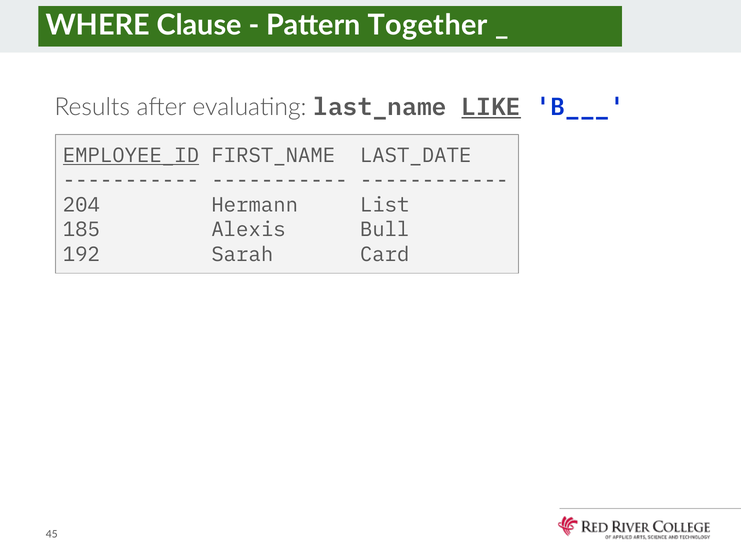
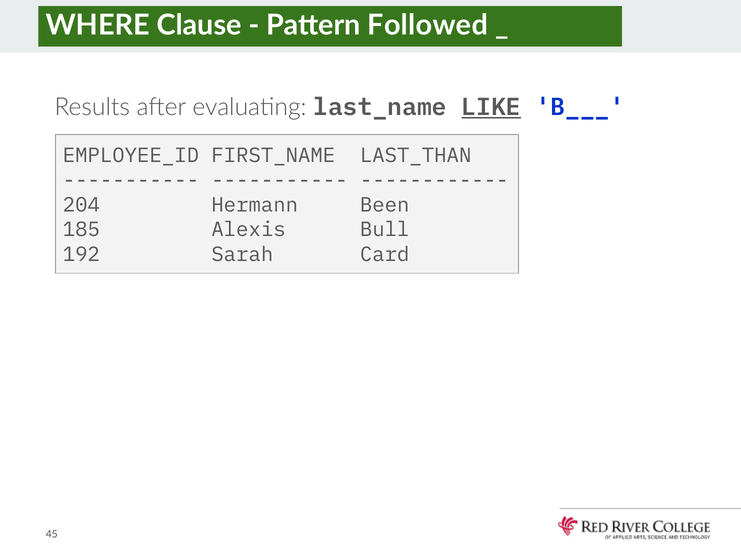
Together: Together -> Followed
EMPLOYEE_ID underline: present -> none
LAST_DATE: LAST_DATE -> LAST_THAN
List: List -> Been
